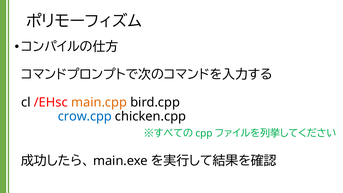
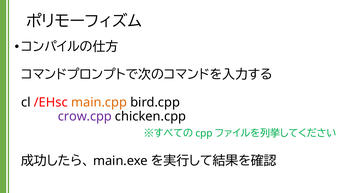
crow.cpp colour: blue -> purple
